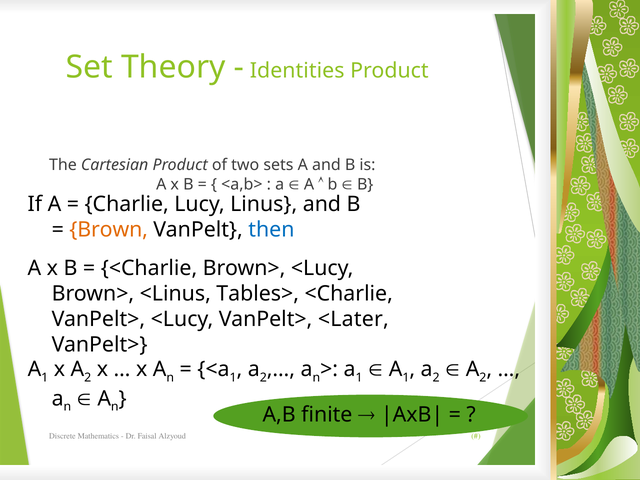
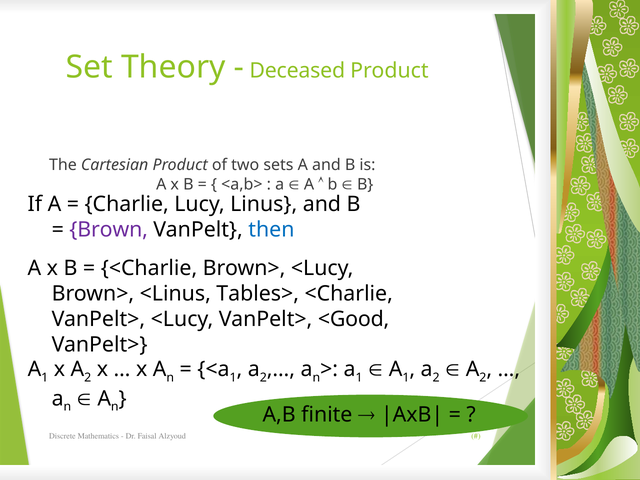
Identities: Identities -> Deceased
Brown colour: orange -> purple
<Later: <Later -> <Good
